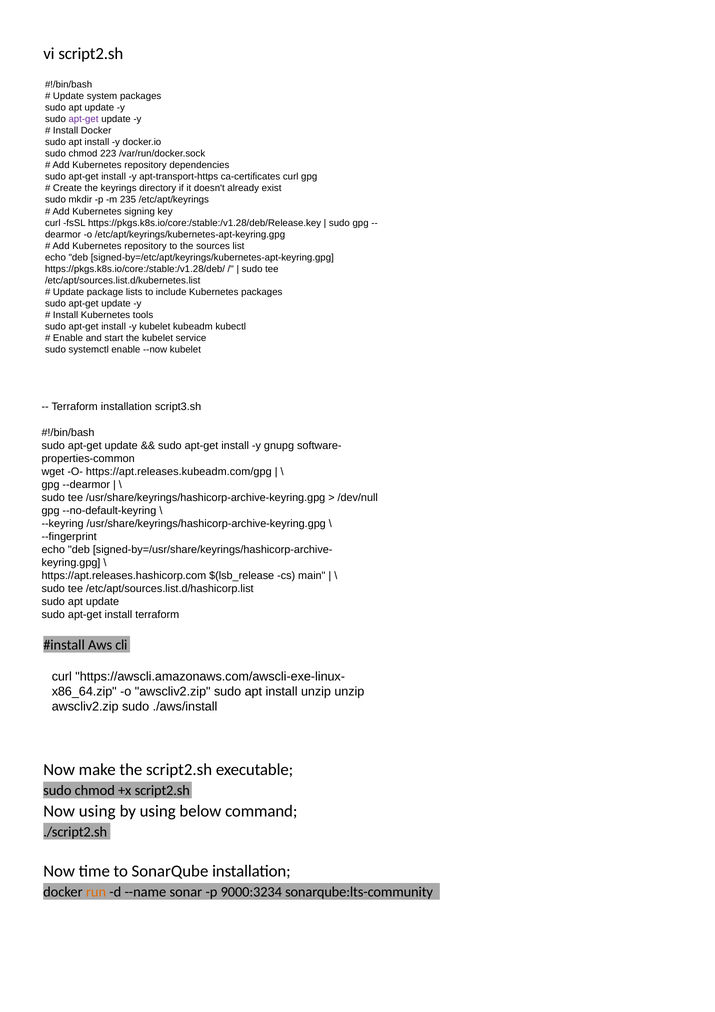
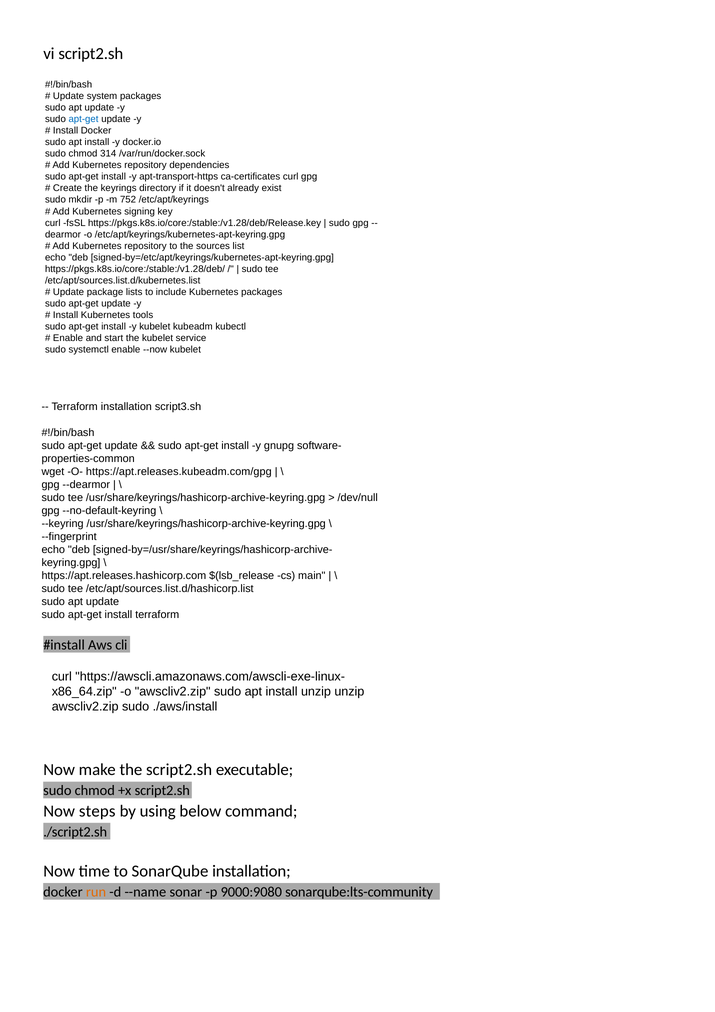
apt-get at (83, 119) colour: purple -> blue
223: 223 -> 314
235: 235 -> 752
Now using: using -> steps
9000:3234: 9000:3234 -> 9000:9080
